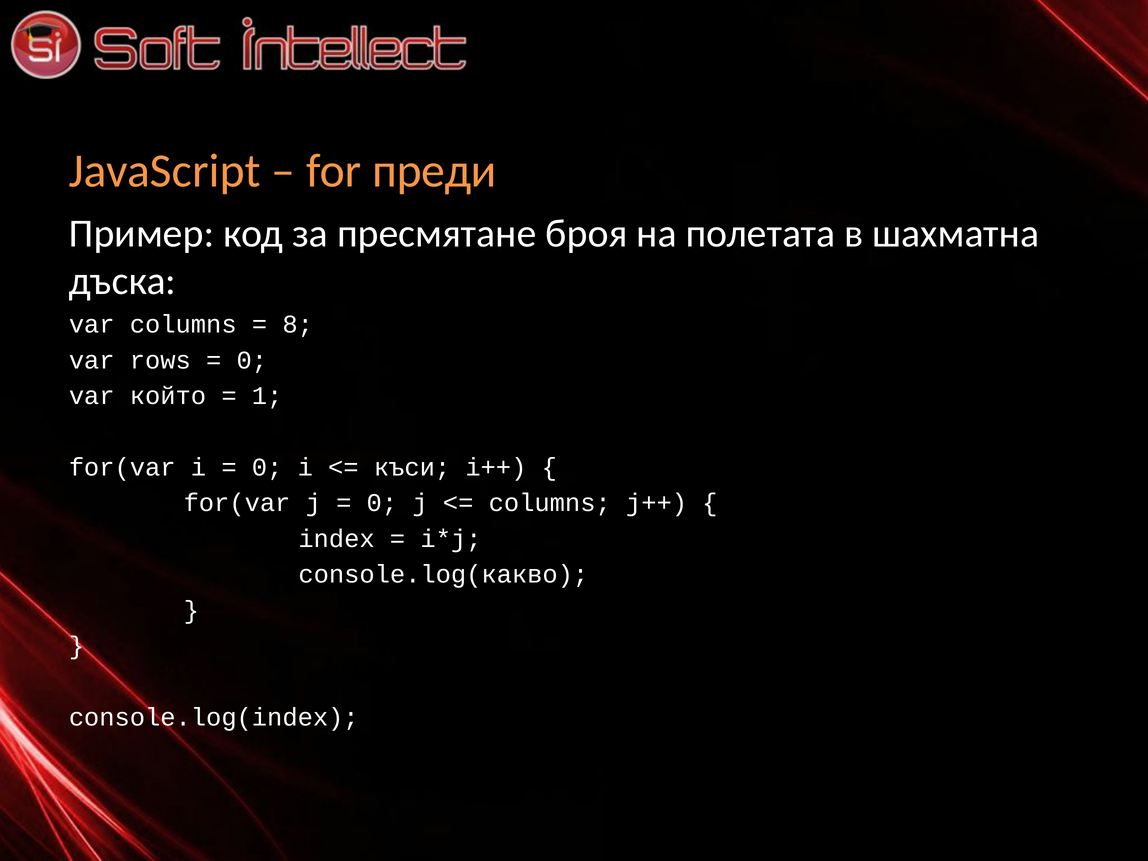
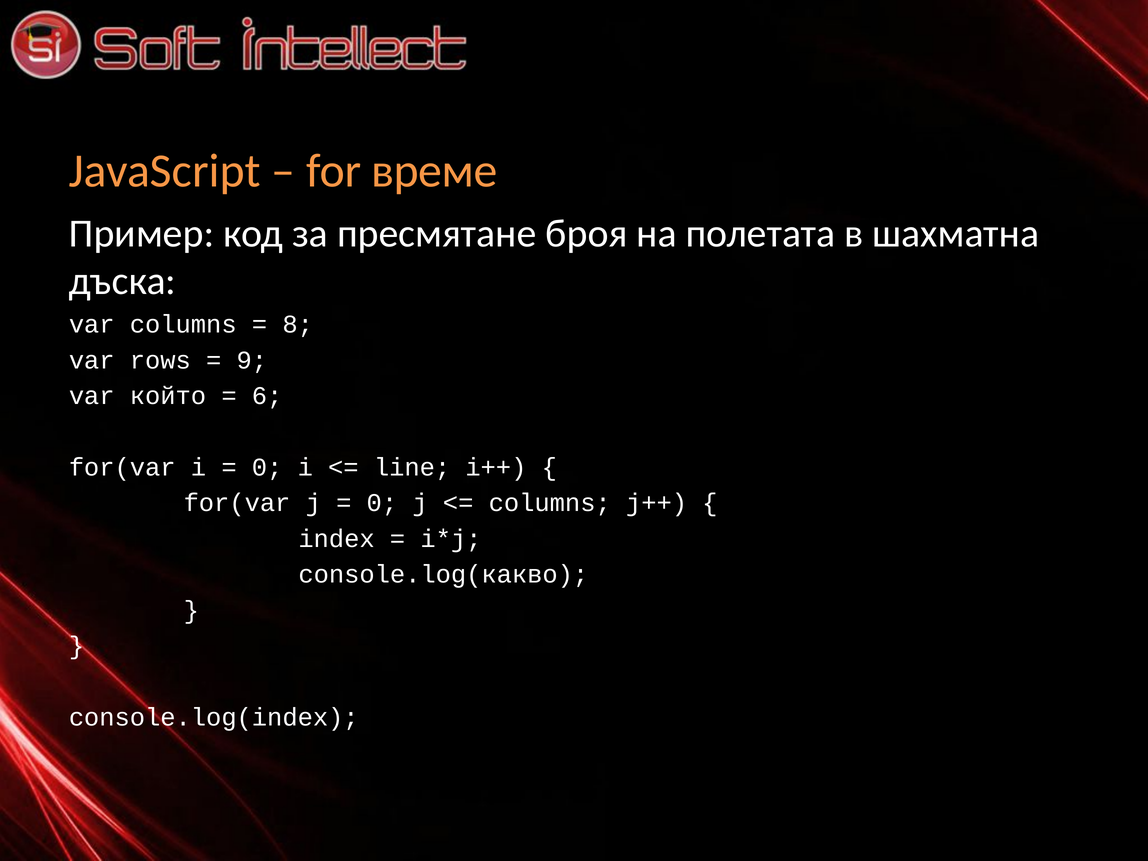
преди: преди -> време
0 at (252, 360): 0 -> 9
1: 1 -> 6
къси: къси -> line
